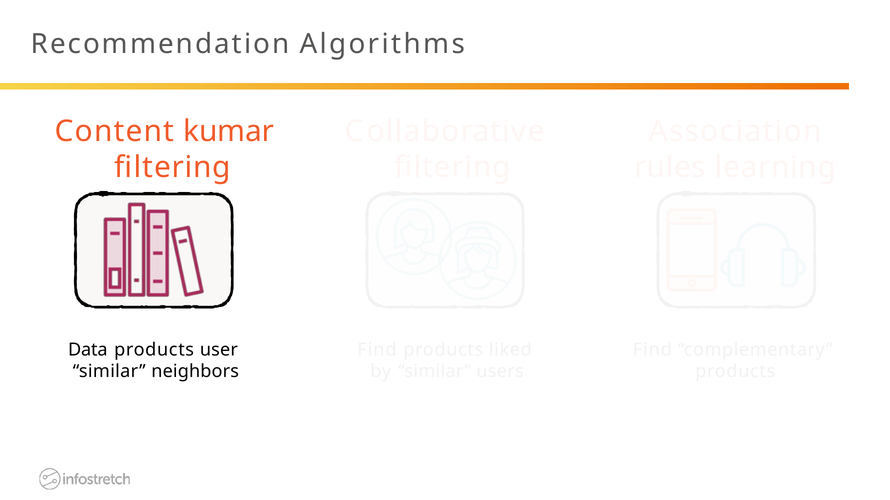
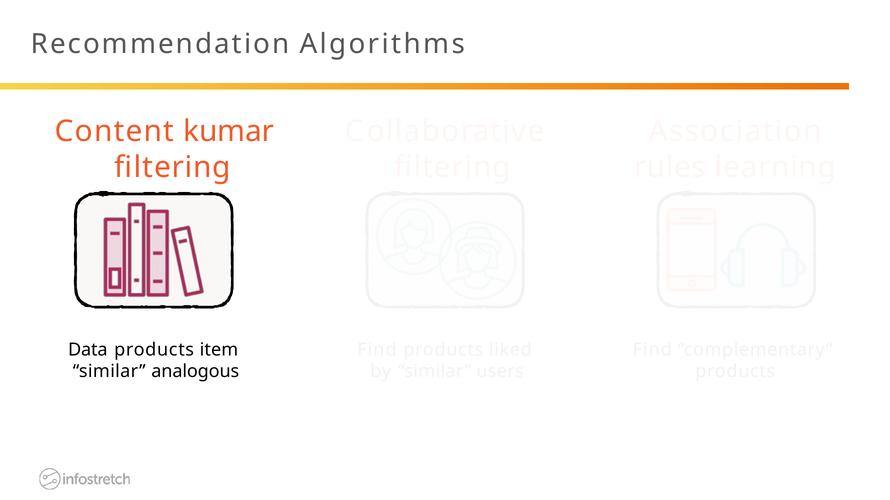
user: user -> item
neighbors: neighbors -> analogous
